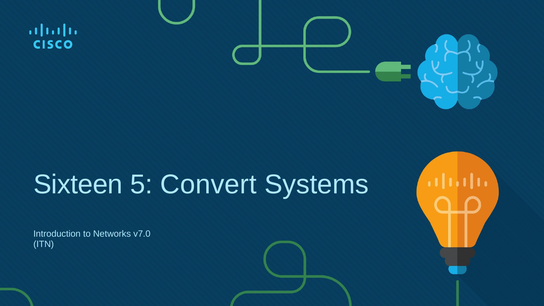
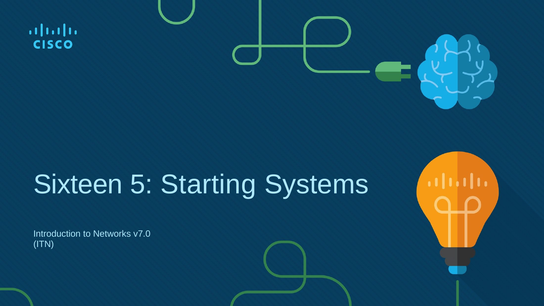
Convert: Convert -> Starting
